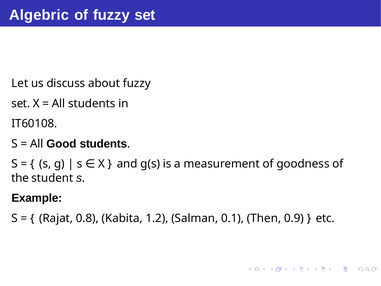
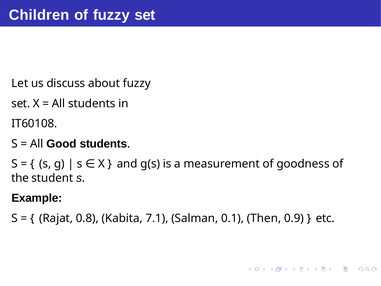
Algebric: Algebric -> Children
1.2: 1.2 -> 7.1
